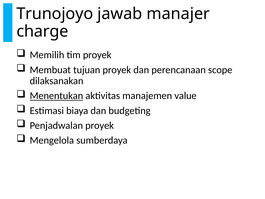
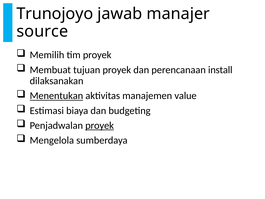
charge: charge -> source
scope: scope -> install
proyek at (100, 125) underline: none -> present
